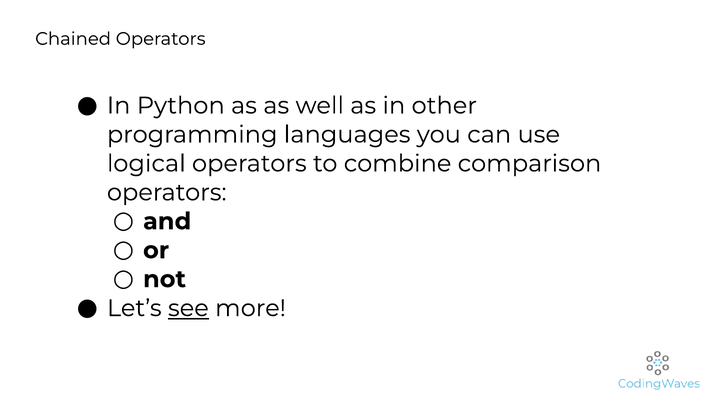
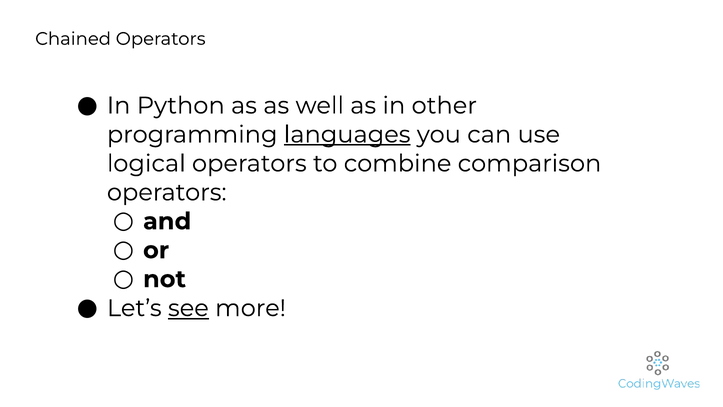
languages underline: none -> present
